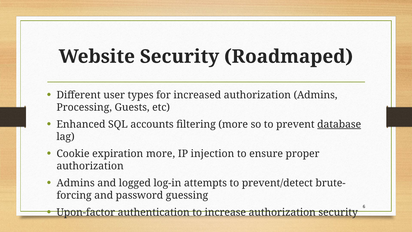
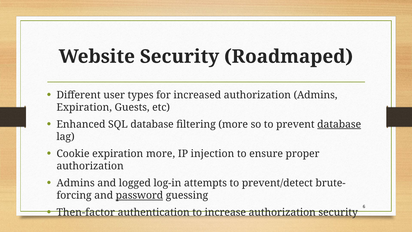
Processing at (84, 107): Processing -> Expiration
SQL accounts: accounts -> database
password underline: none -> present
Upon-factor: Upon-factor -> Then-factor
